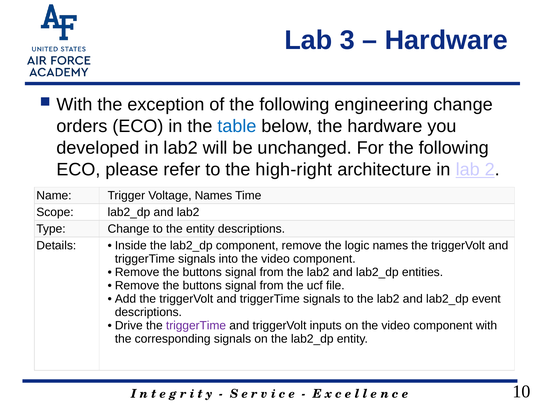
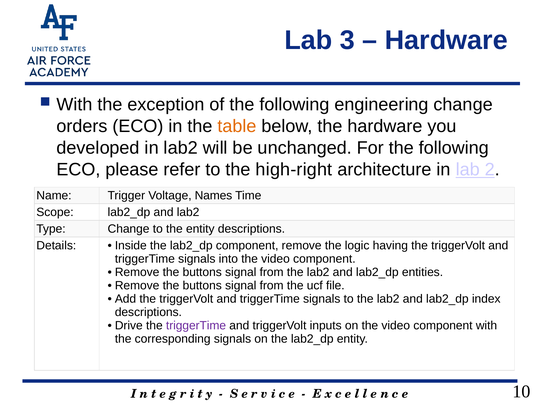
table colour: blue -> orange
logic names: names -> having
event: event -> index
